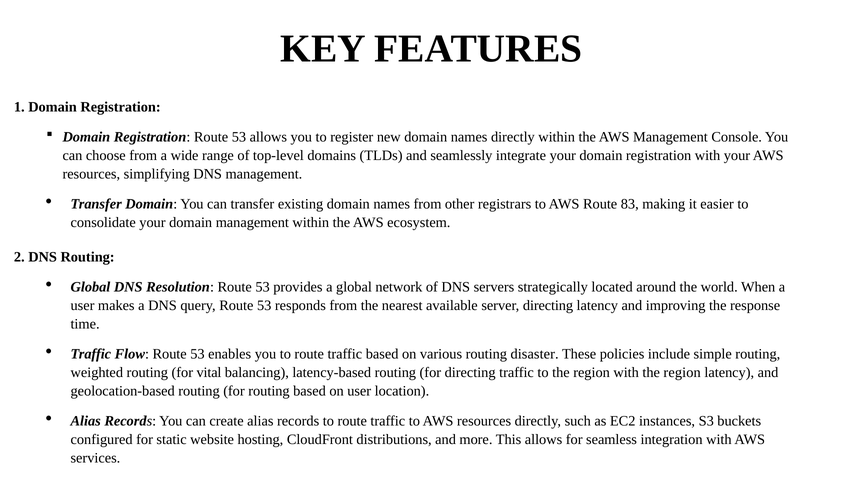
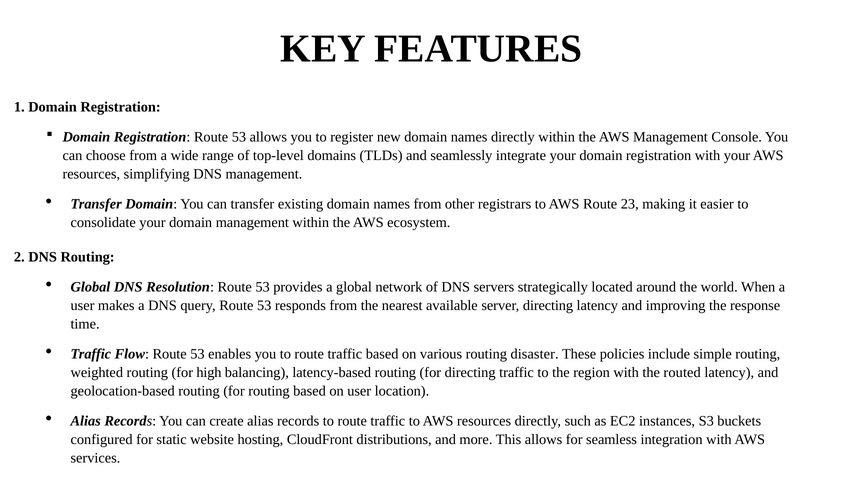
83: 83 -> 23
vital: vital -> high
with the region: region -> routed
